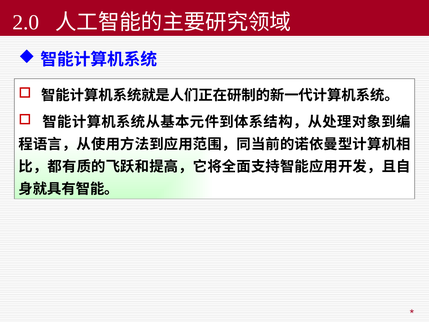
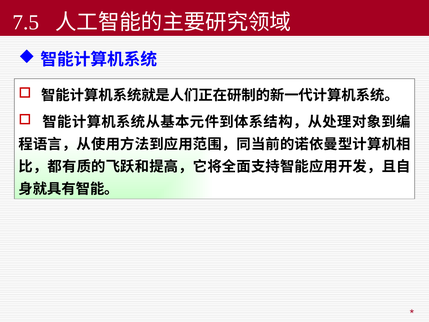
2.0: 2.0 -> 7.5
